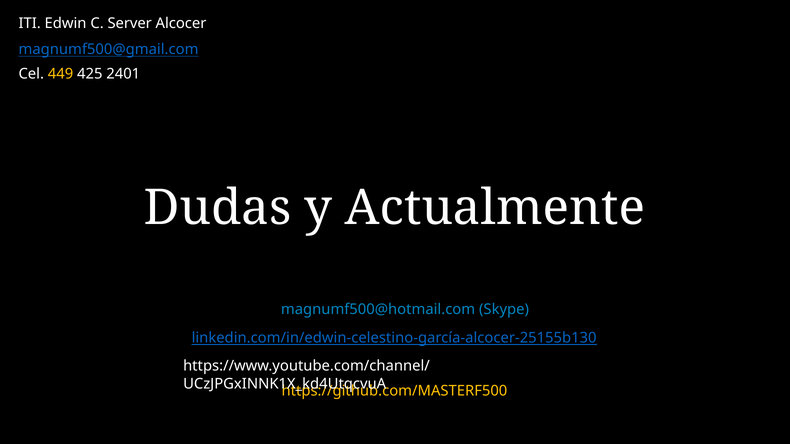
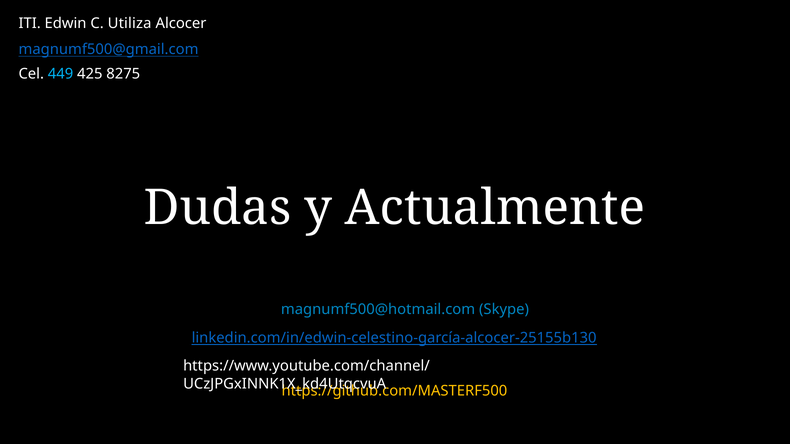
Server: Server -> Utiliza
449 colour: yellow -> light blue
2401: 2401 -> 8275
